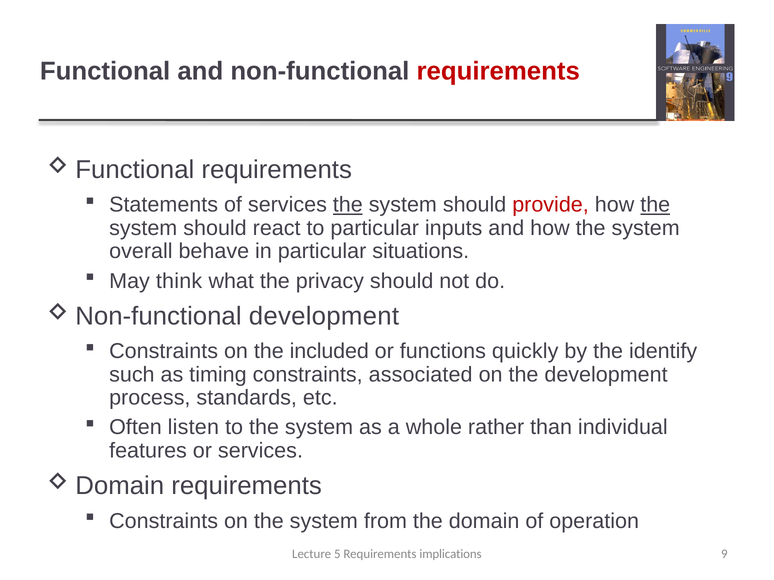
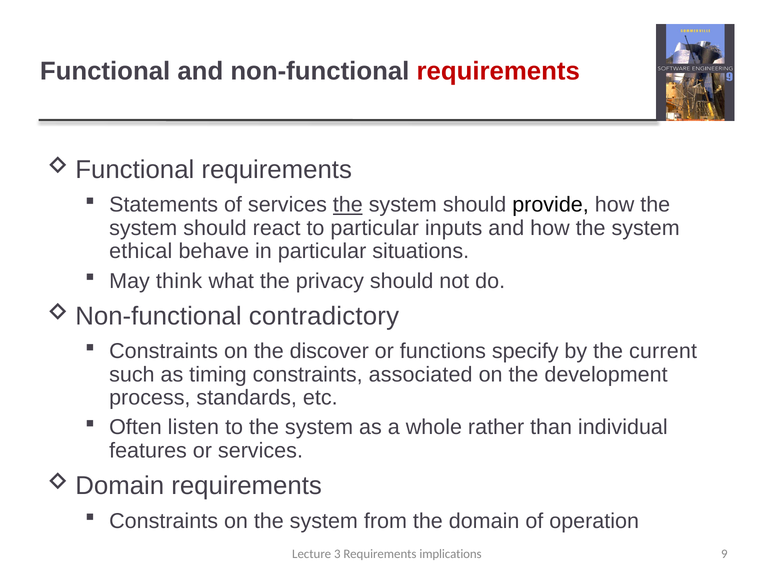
provide colour: red -> black
the at (655, 205) underline: present -> none
overall: overall -> ethical
development at (324, 316): development -> contradictory
included: included -> discover
quickly: quickly -> specify
identify: identify -> current
5: 5 -> 3
